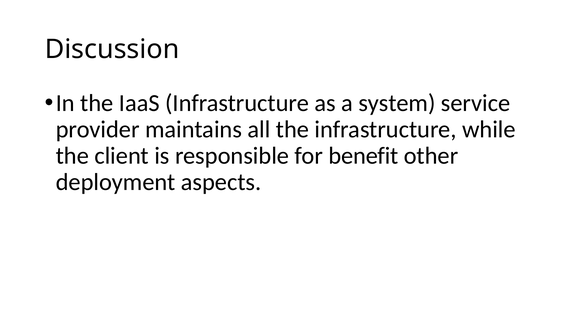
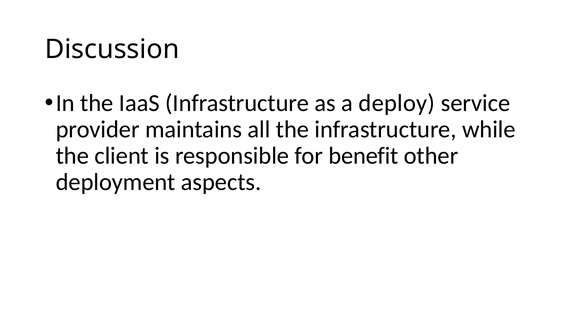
system: system -> deploy
